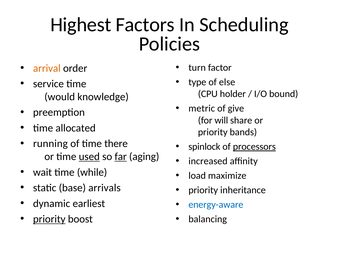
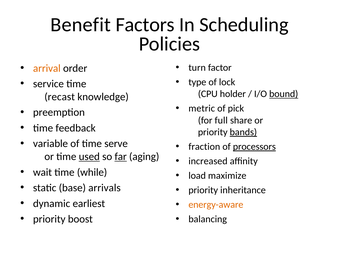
Highest: Highest -> Benefit
else: else -> lock
bound underline: none -> present
would: would -> recast
give: give -> pick
will: will -> full
allocated: allocated -> feedback
bands underline: none -> present
running: running -> variable
there: there -> serve
spinlock: spinlock -> fraction
energy-aware colour: blue -> orange
priority at (49, 219) underline: present -> none
